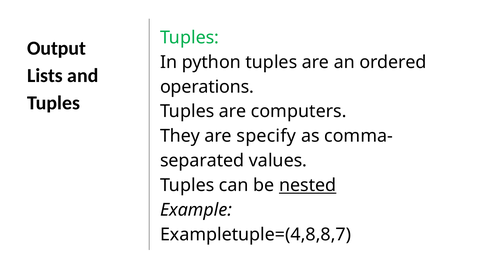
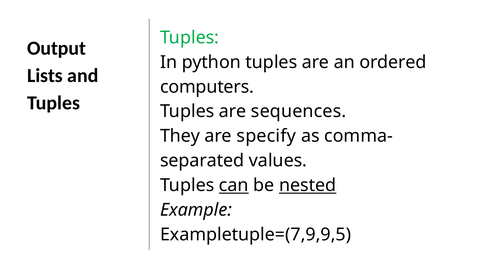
operations: operations -> computers
computers: computers -> sequences
can underline: none -> present
Exampletuple=(4,8,8,7: Exampletuple=(4,8,8,7 -> Exampletuple=(7,9,9,5
